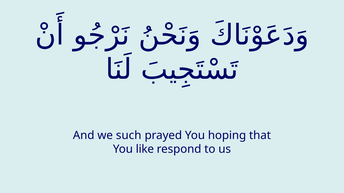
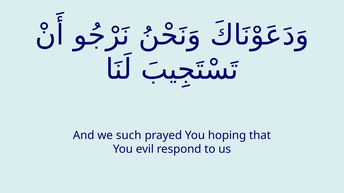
like: like -> evil
